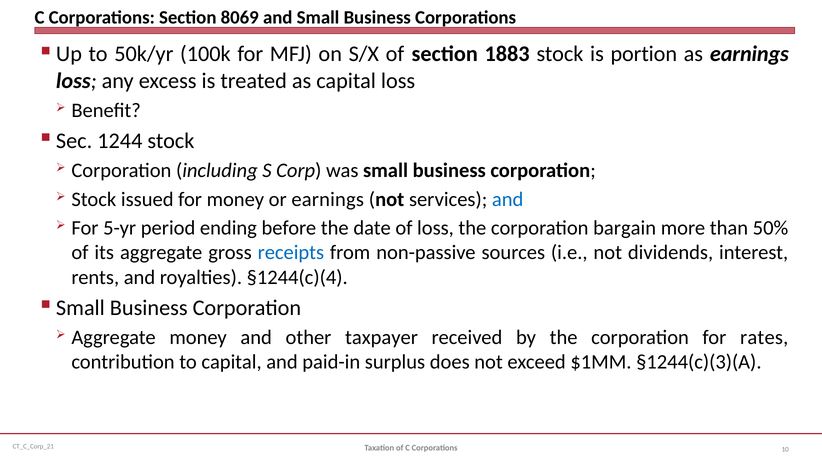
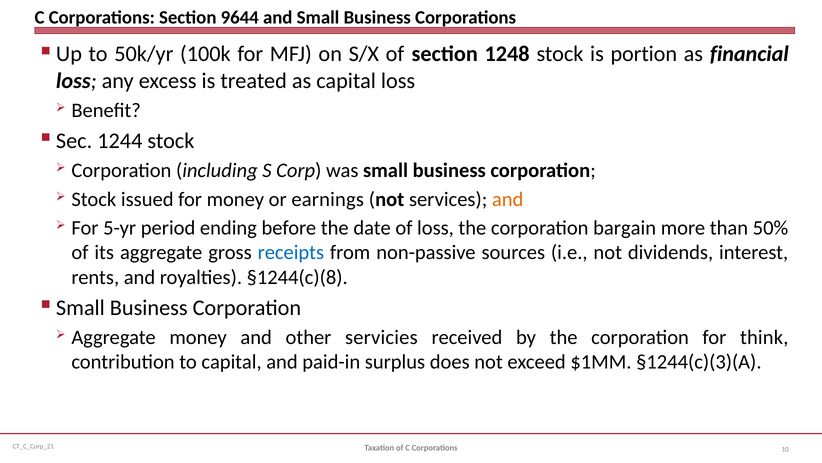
8069: 8069 -> 9644
1883: 1883 -> 1248
as earnings: earnings -> financial
and at (508, 199) colour: blue -> orange
§1244(c)(4: §1244(c)(4 -> §1244(c)(8
taxpayer: taxpayer -> servicies
rates: rates -> think
